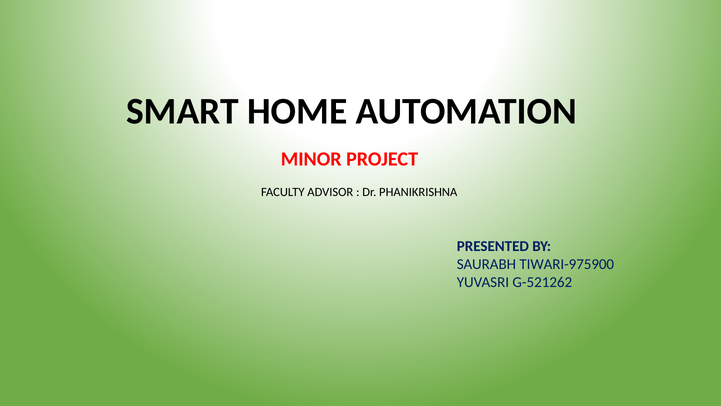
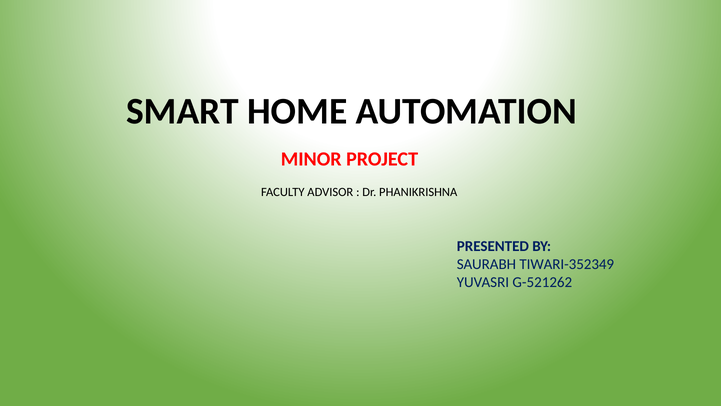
TIWARI-975900: TIWARI-975900 -> TIWARI-352349
